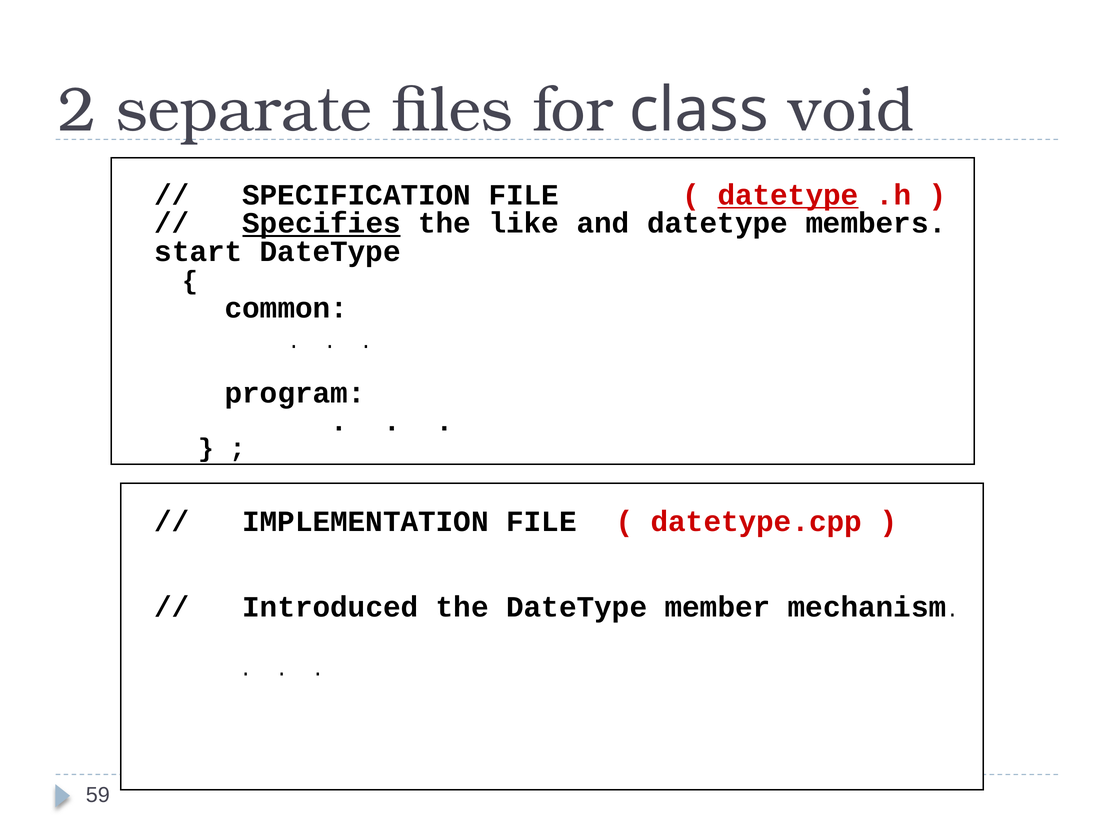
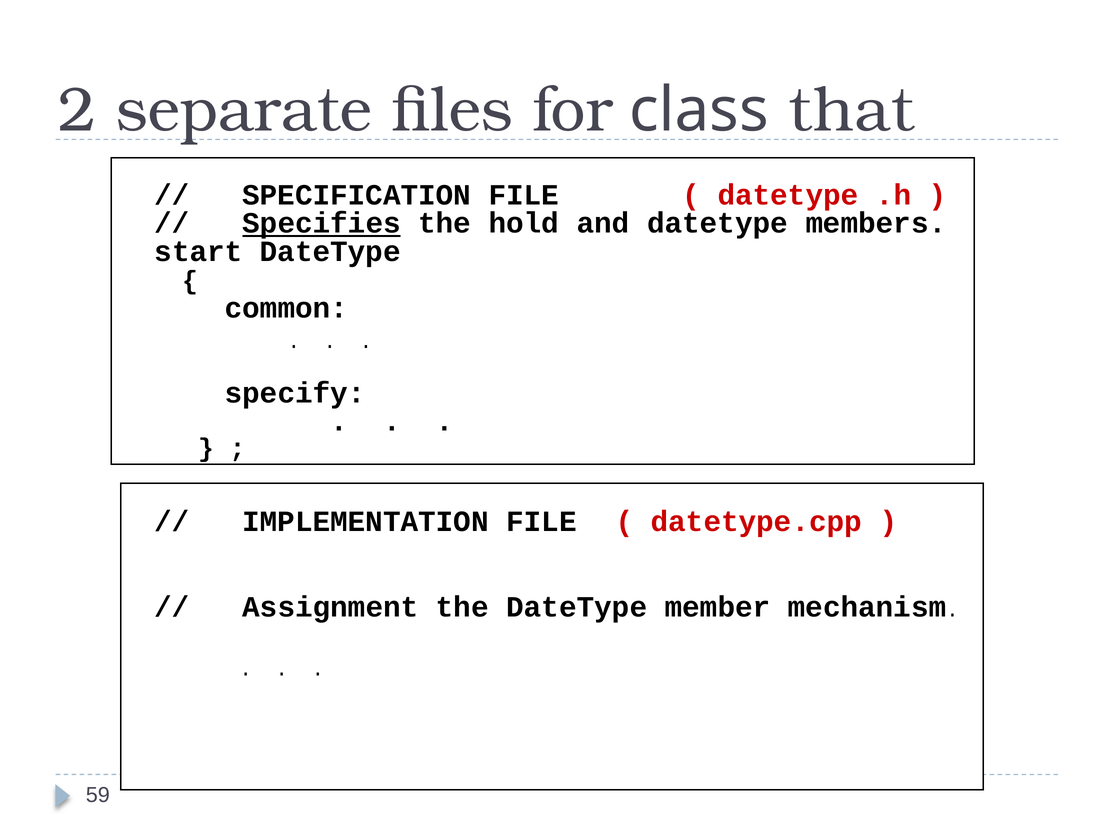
void: void -> that
datetype at (788, 195) underline: present -> none
like: like -> hold
program: program -> specify
Introduced: Introduced -> Assignment
